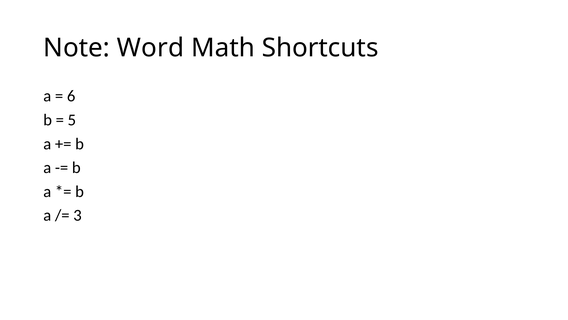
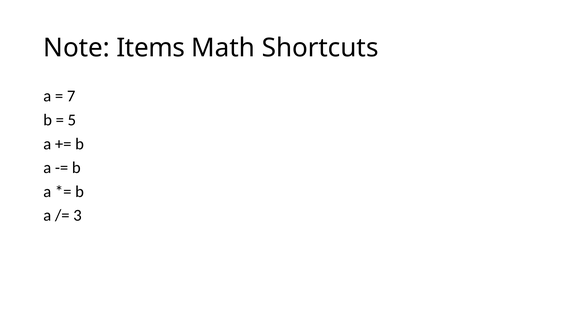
Word: Word -> Items
6: 6 -> 7
